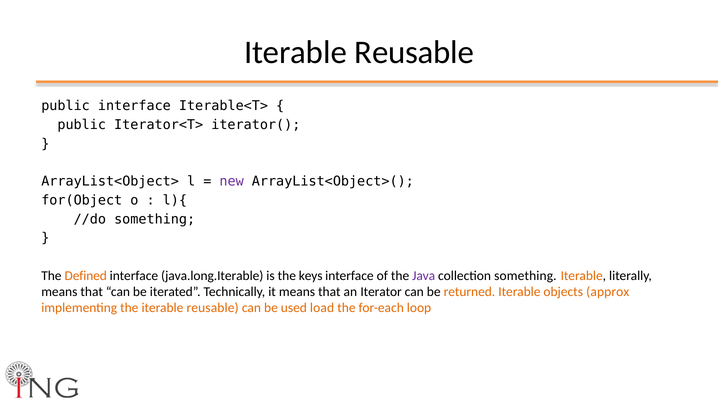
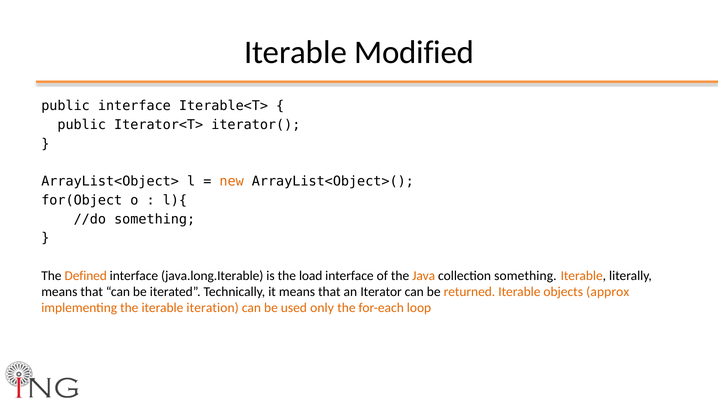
Reusable at (414, 52): Reusable -> Modified
new colour: purple -> orange
keys: keys -> load
Java colour: purple -> orange
the iterable reusable: reusable -> iteration
load: load -> only
